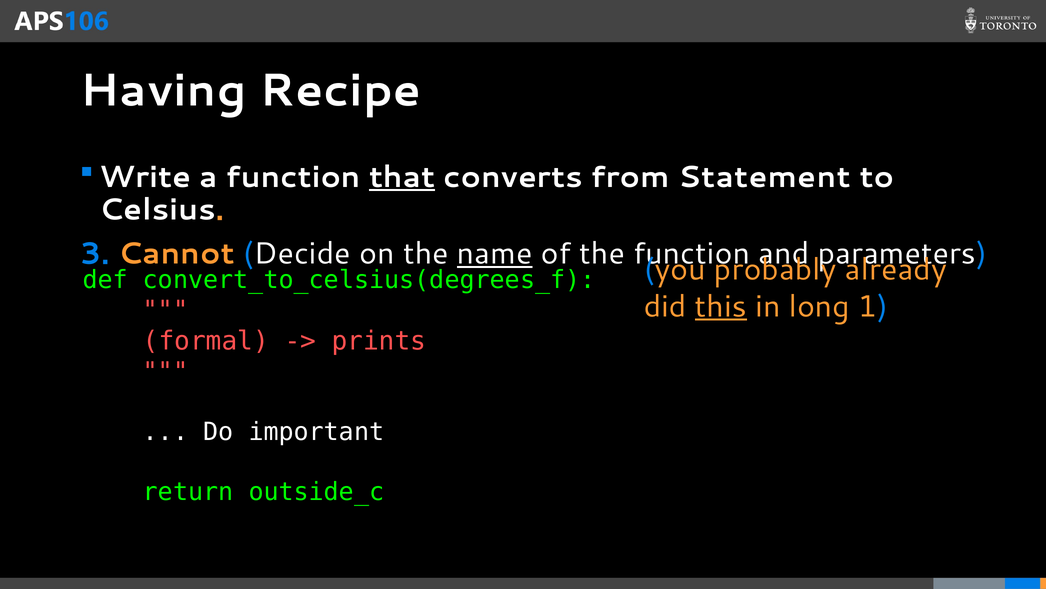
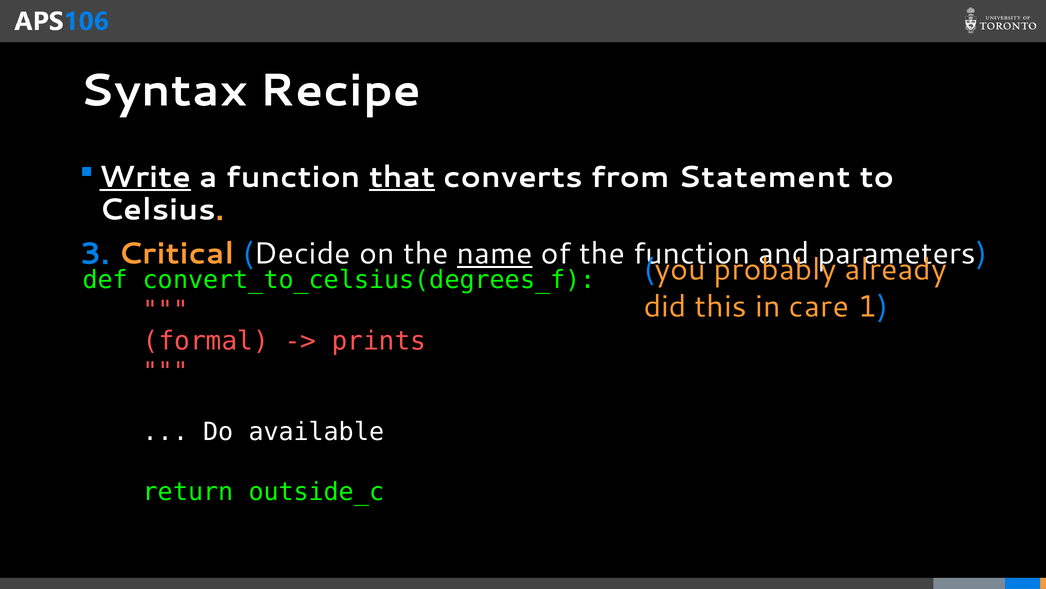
Having: Having -> Syntax
Write underline: none -> present
Cannot: Cannot -> Critical
this underline: present -> none
long: long -> care
important: important -> available
